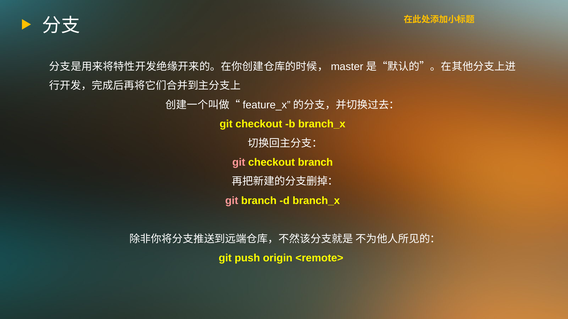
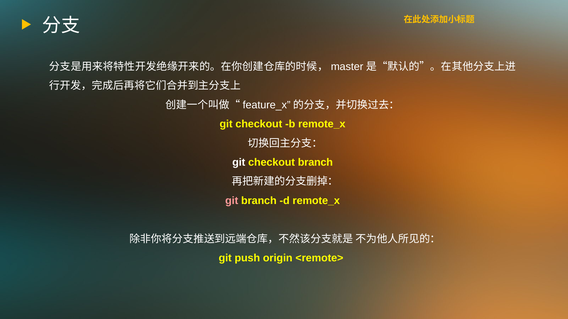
b branch_x: branch_x -> remote_x
git at (239, 163) colour: pink -> white
d branch_x: branch_x -> remote_x
